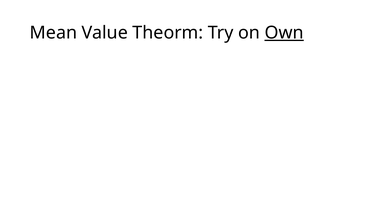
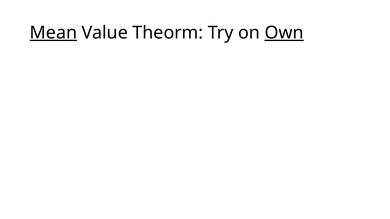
Mean underline: none -> present
